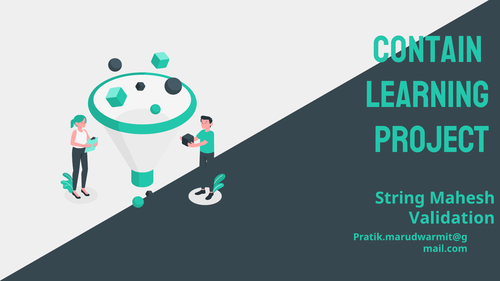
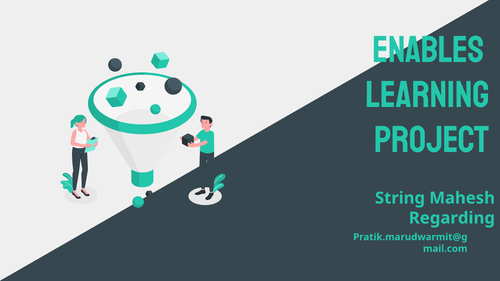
Contain: Contain -> Enables
Validation: Validation -> Regarding
